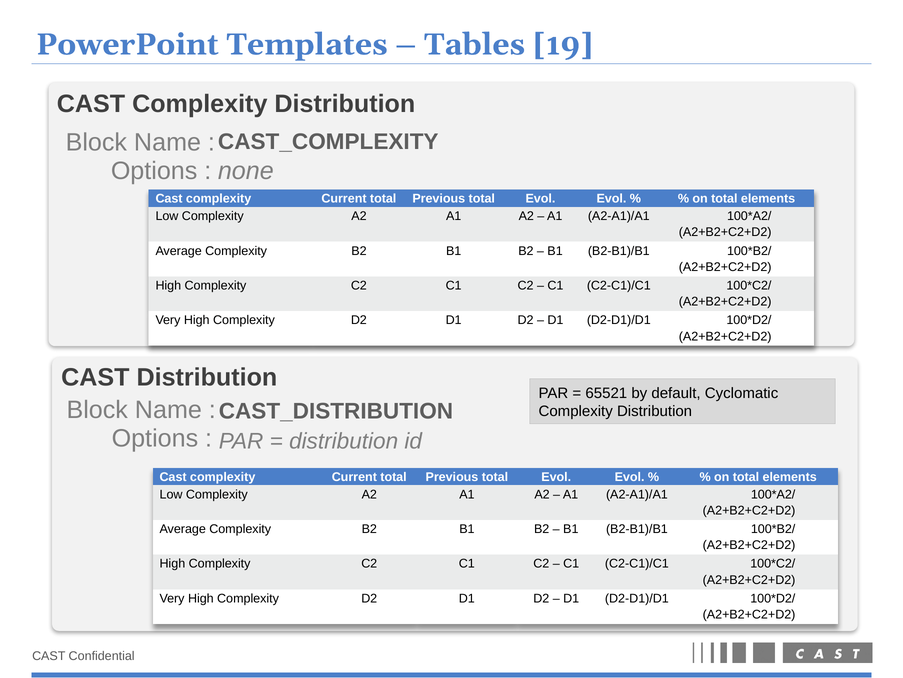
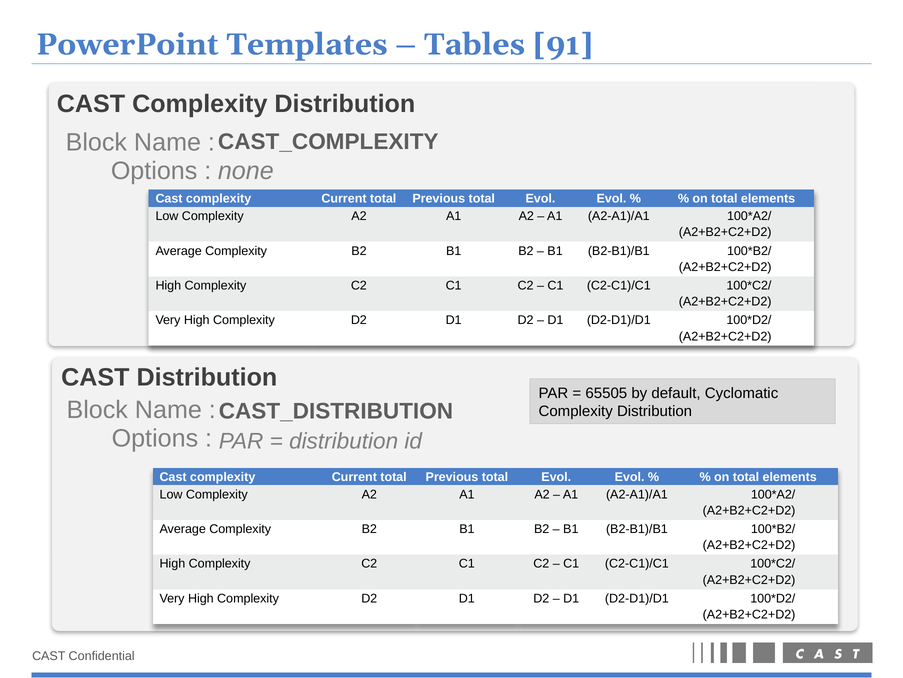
19: 19 -> 91
65521: 65521 -> 65505
